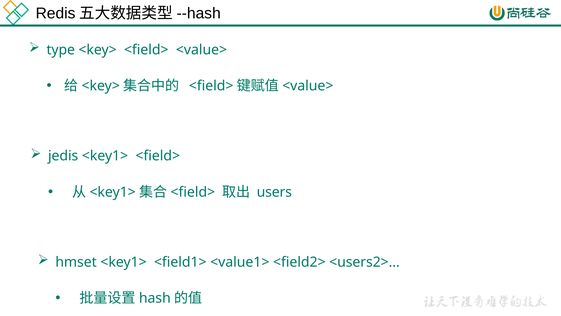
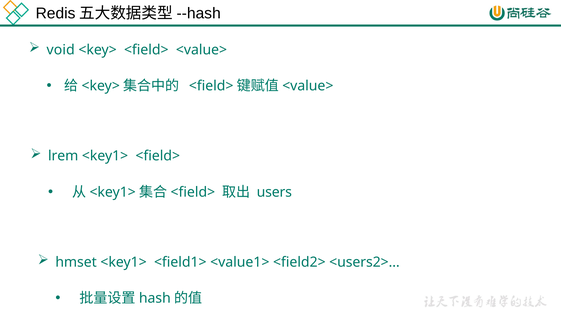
type: type -> void
jedis: jedis -> lrem
